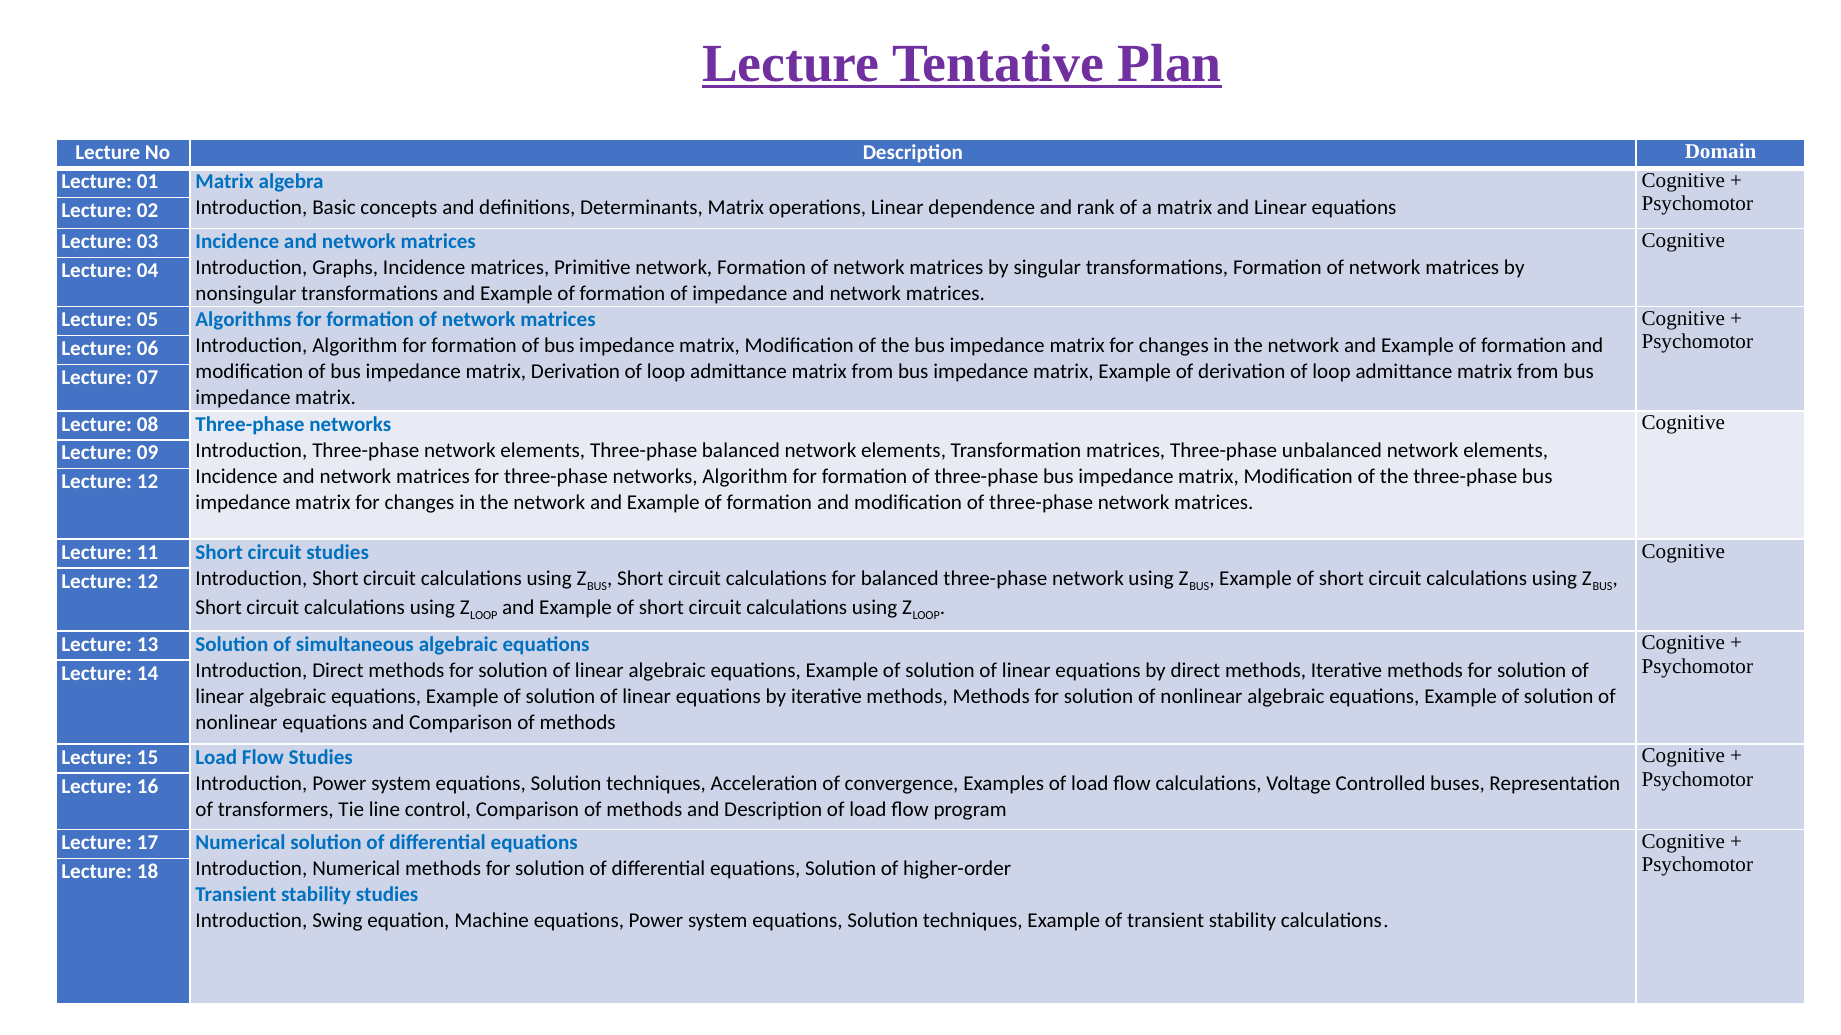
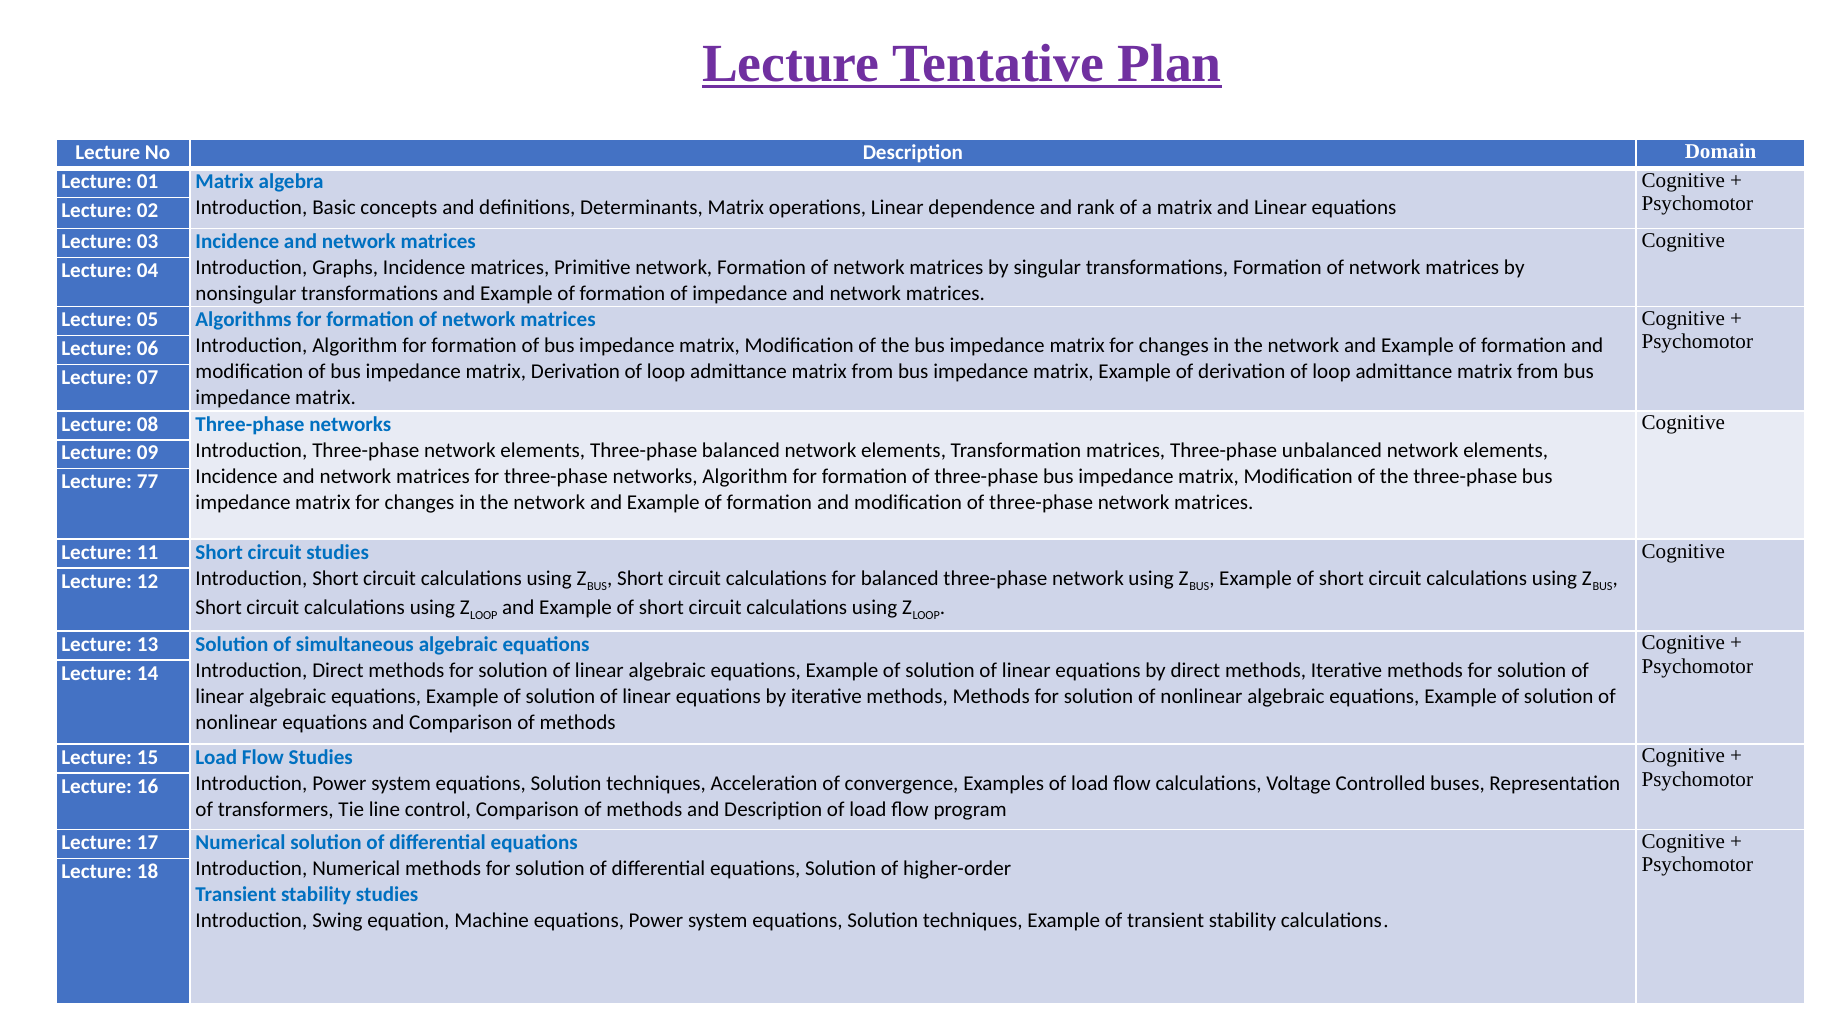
12 at (148, 482): 12 -> 77
